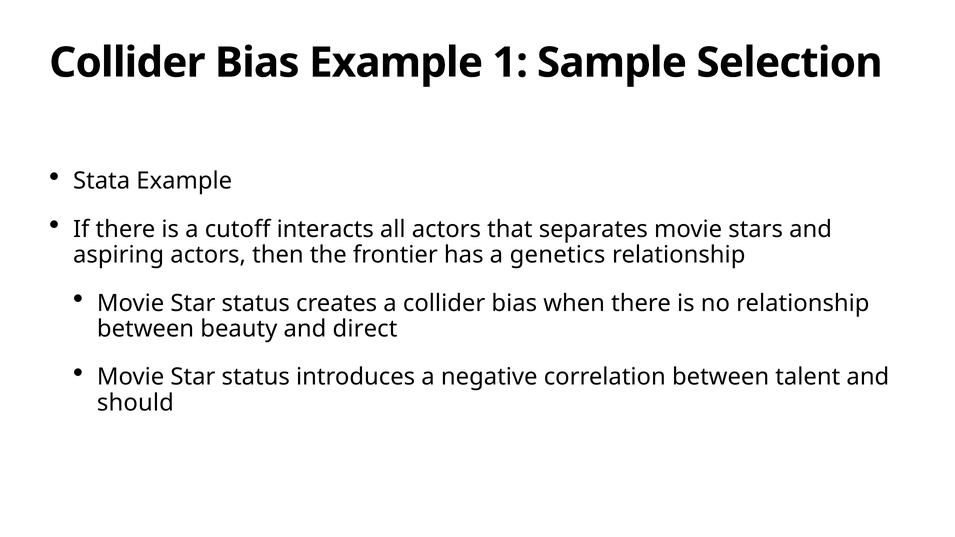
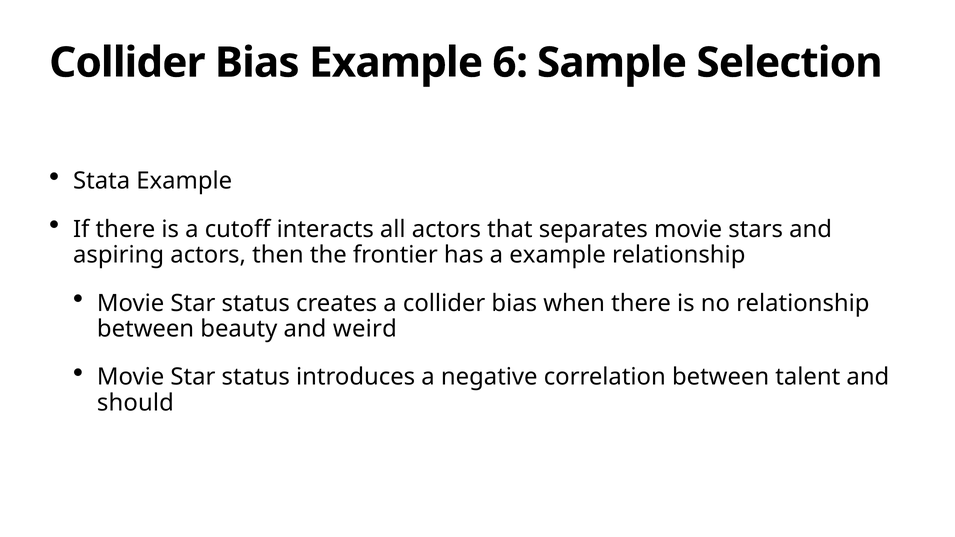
1: 1 -> 6
a genetics: genetics -> example
direct: direct -> weird
